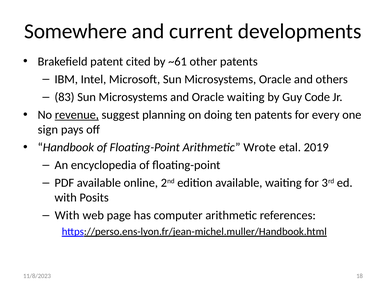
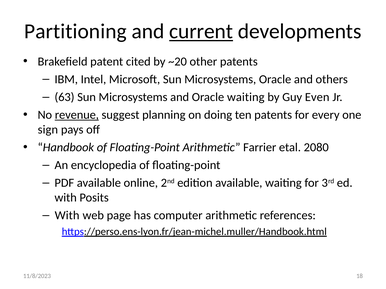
Somewhere: Somewhere -> Partitioning
current underline: none -> present
~61: ~61 -> ~20
83: 83 -> 63
Code: Code -> Even
Wrote: Wrote -> Farrier
2019: 2019 -> 2080
